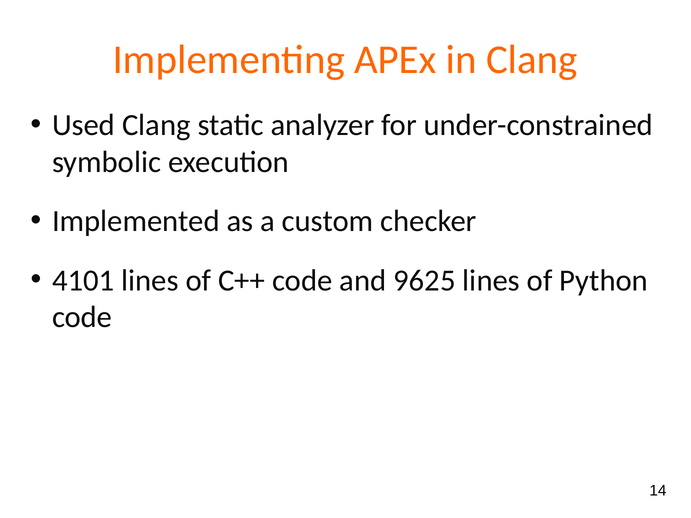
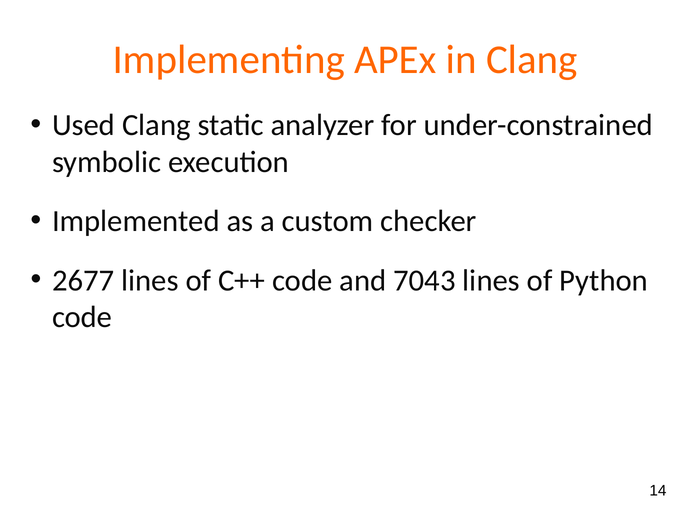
4101: 4101 -> 2677
9625: 9625 -> 7043
